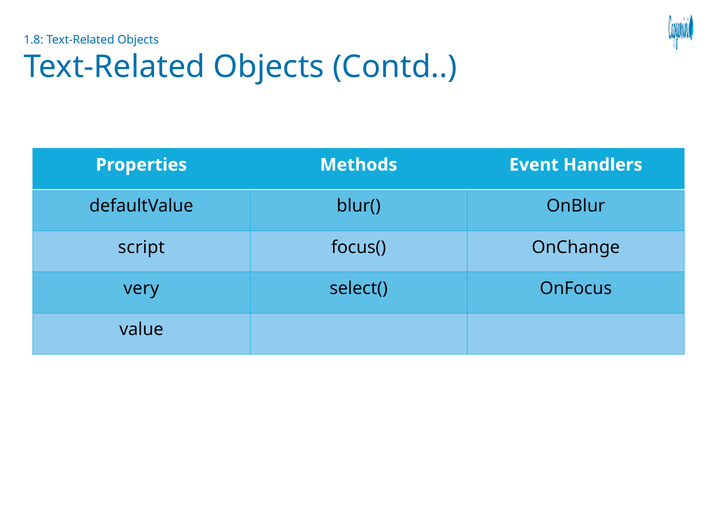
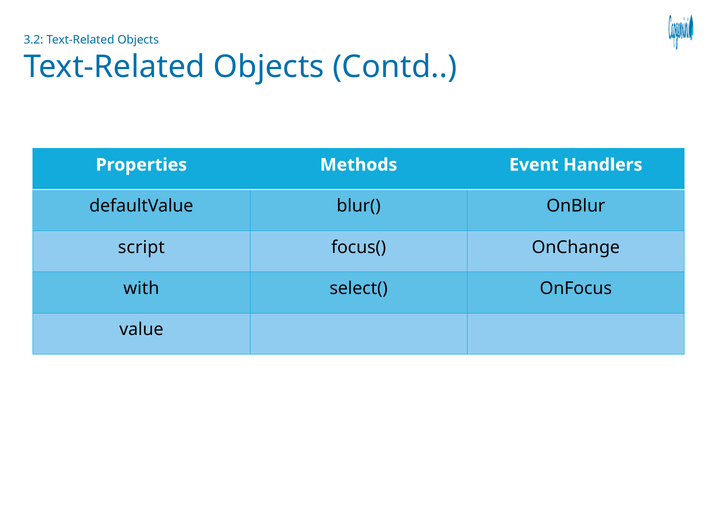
1.8: 1.8 -> 3.2
very: very -> with
